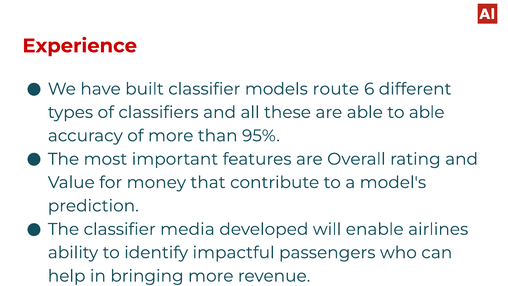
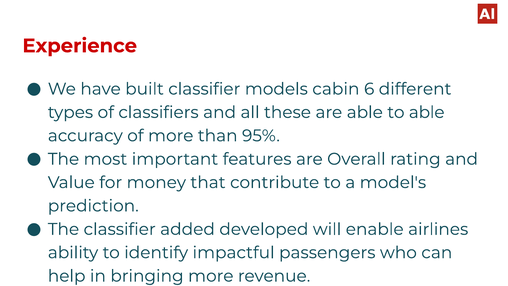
route: route -> cabin
media: media -> added
